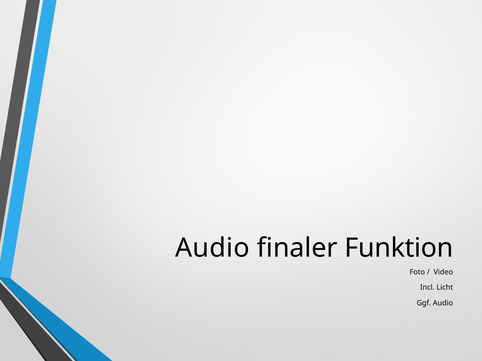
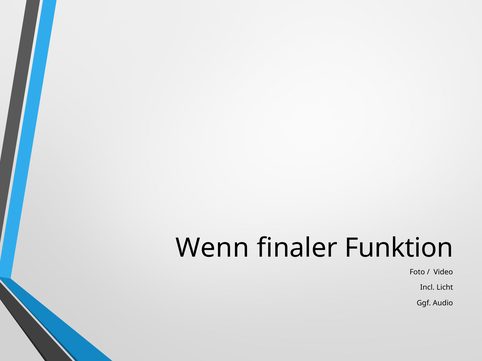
Audio at (212, 248): Audio -> Wenn
